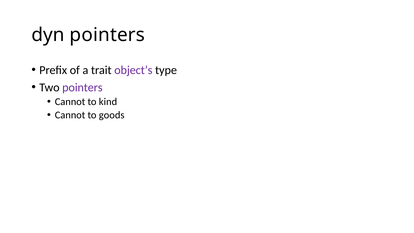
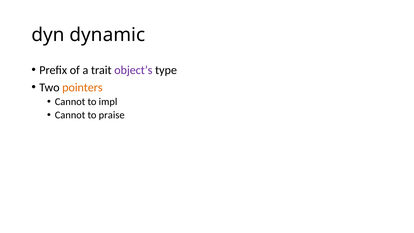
dyn pointers: pointers -> dynamic
pointers at (82, 87) colour: purple -> orange
kind: kind -> impl
goods: goods -> praise
